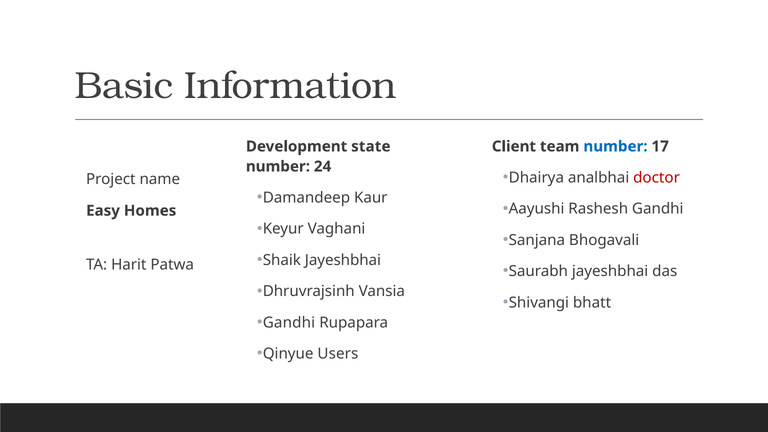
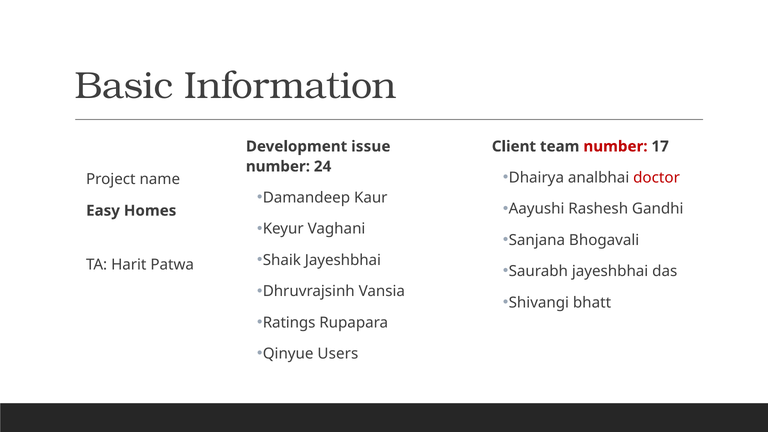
state: state -> issue
number at (615, 146) colour: blue -> red
Gandhi at (289, 323): Gandhi -> Ratings
